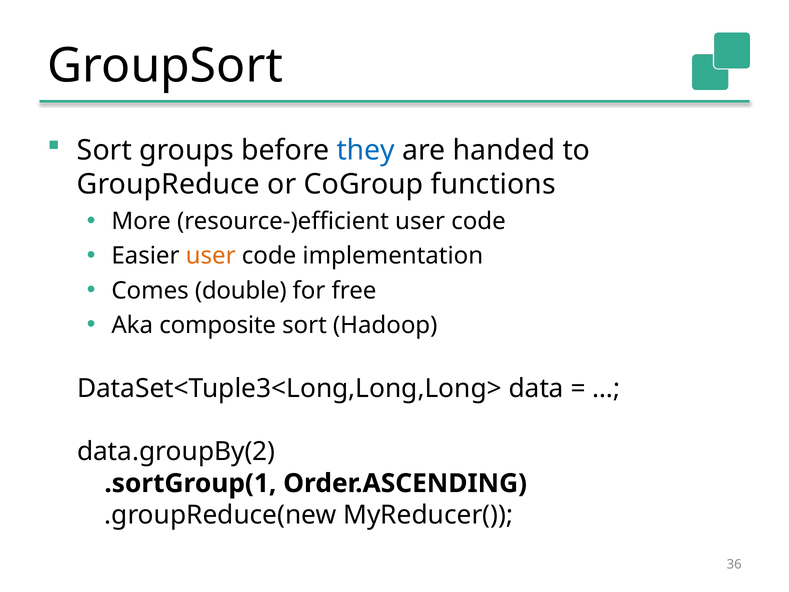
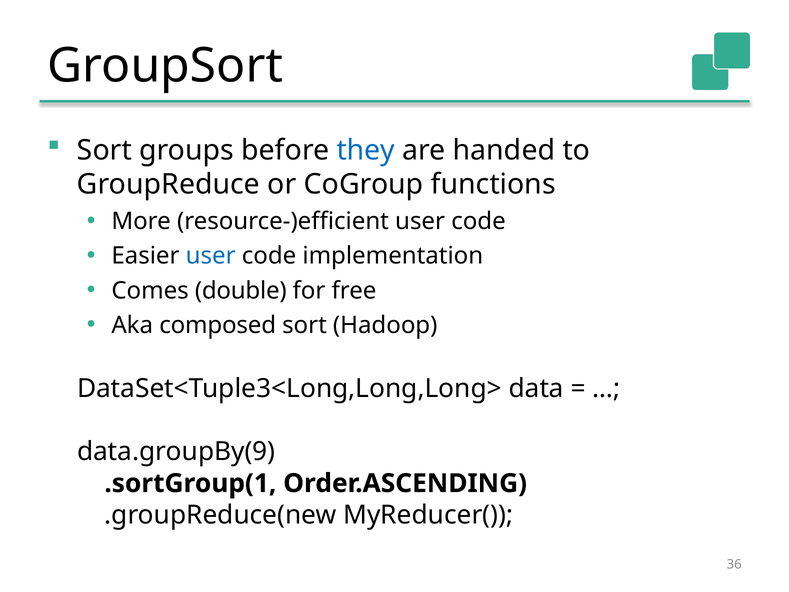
user at (211, 256) colour: orange -> blue
composite: composite -> composed
data.groupBy(2: data.groupBy(2 -> data.groupBy(9
